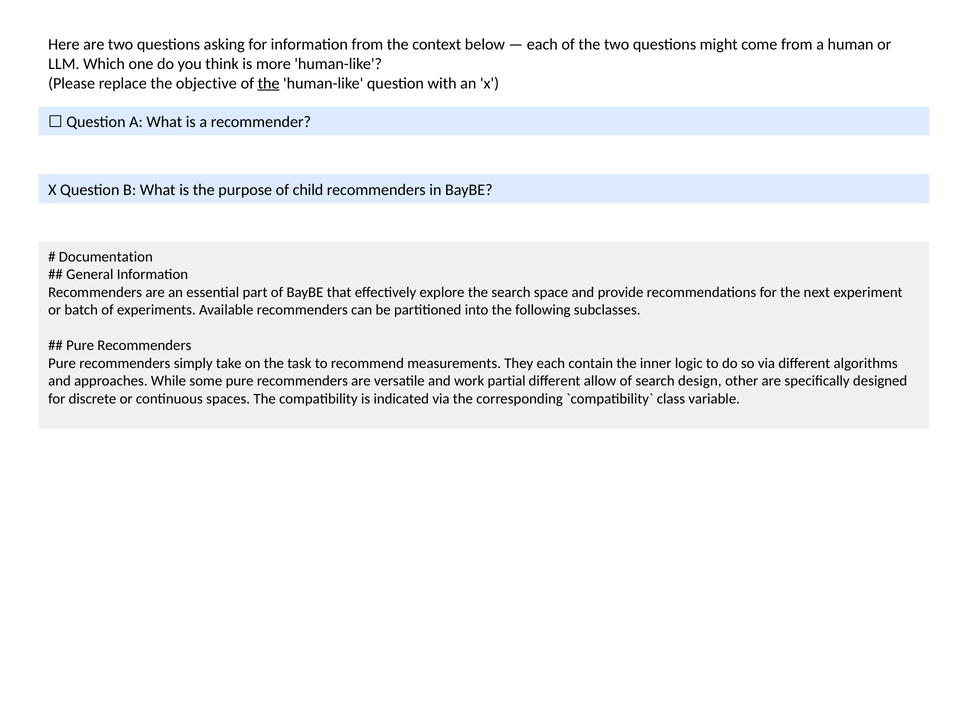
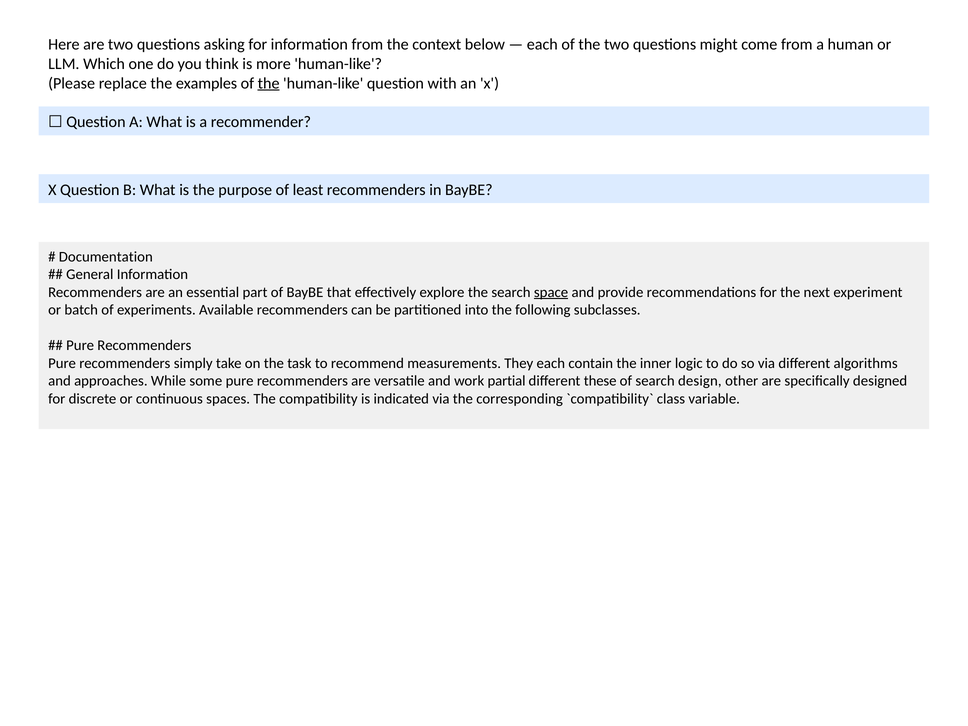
objective: objective -> examples
child: child -> least
space underline: none -> present
allow: allow -> these
